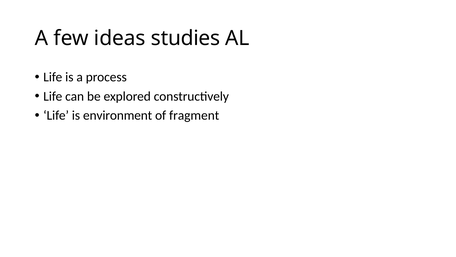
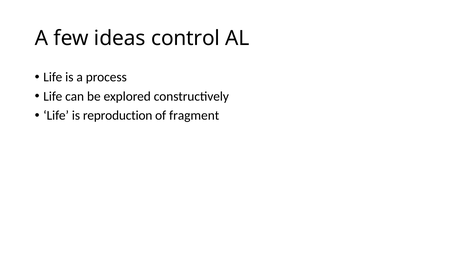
studies: studies -> control
environment: environment -> reproduction
